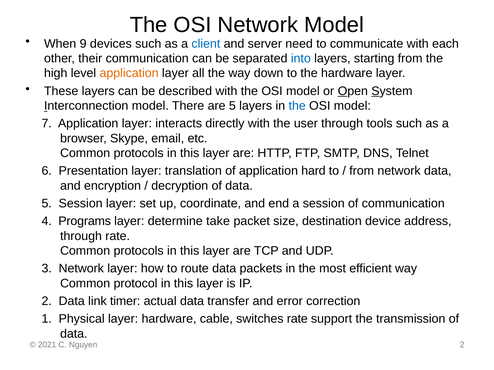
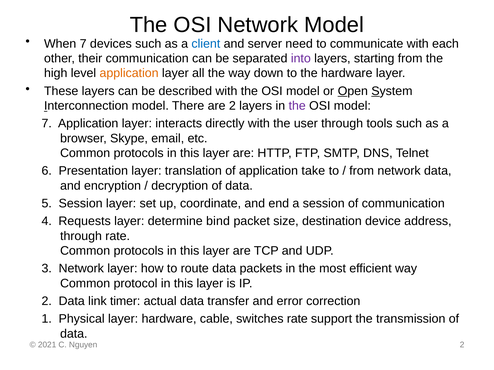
When 9: 9 -> 7
into colour: blue -> purple
are 5: 5 -> 2
the at (297, 106) colour: blue -> purple
hard: hard -> take
Programs: Programs -> Requests
take: take -> bind
